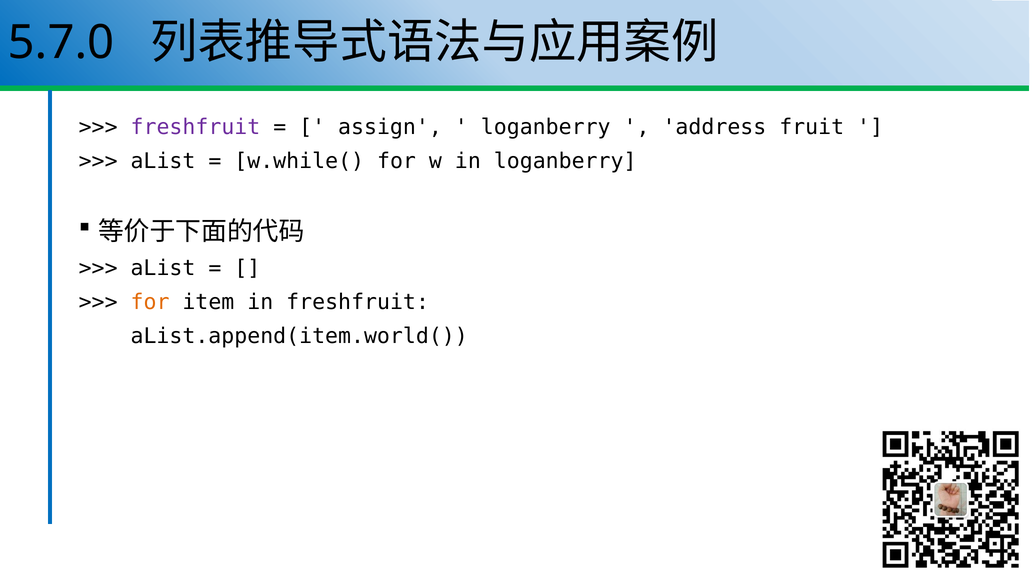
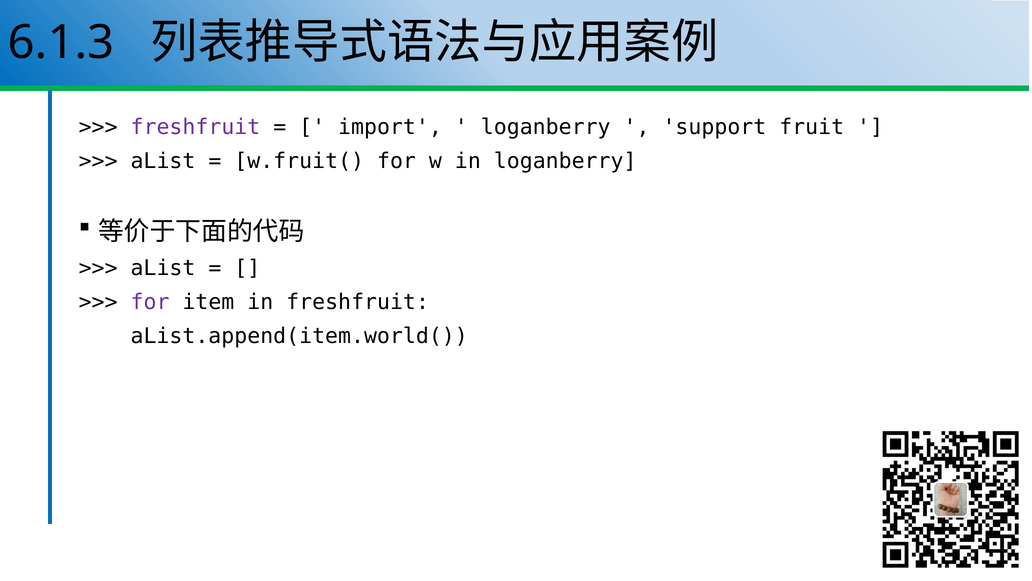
5.7.0: 5.7.0 -> 6.1.3
assign: assign -> import
address: address -> support
w.while(: w.while( -> w.fruit(
for at (150, 302) colour: orange -> purple
